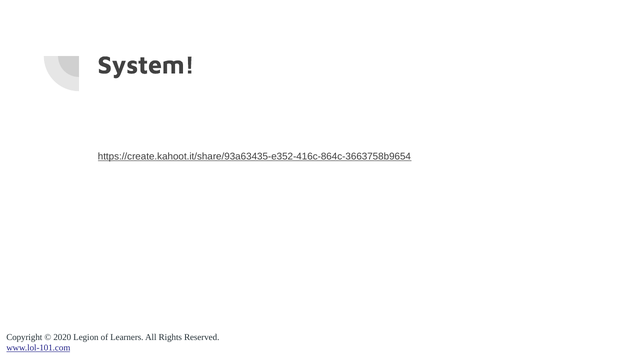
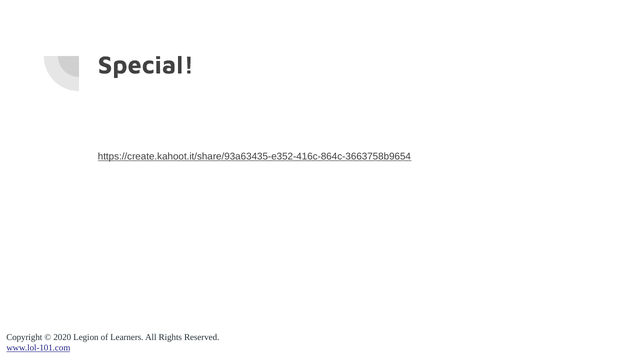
System: System -> Special
